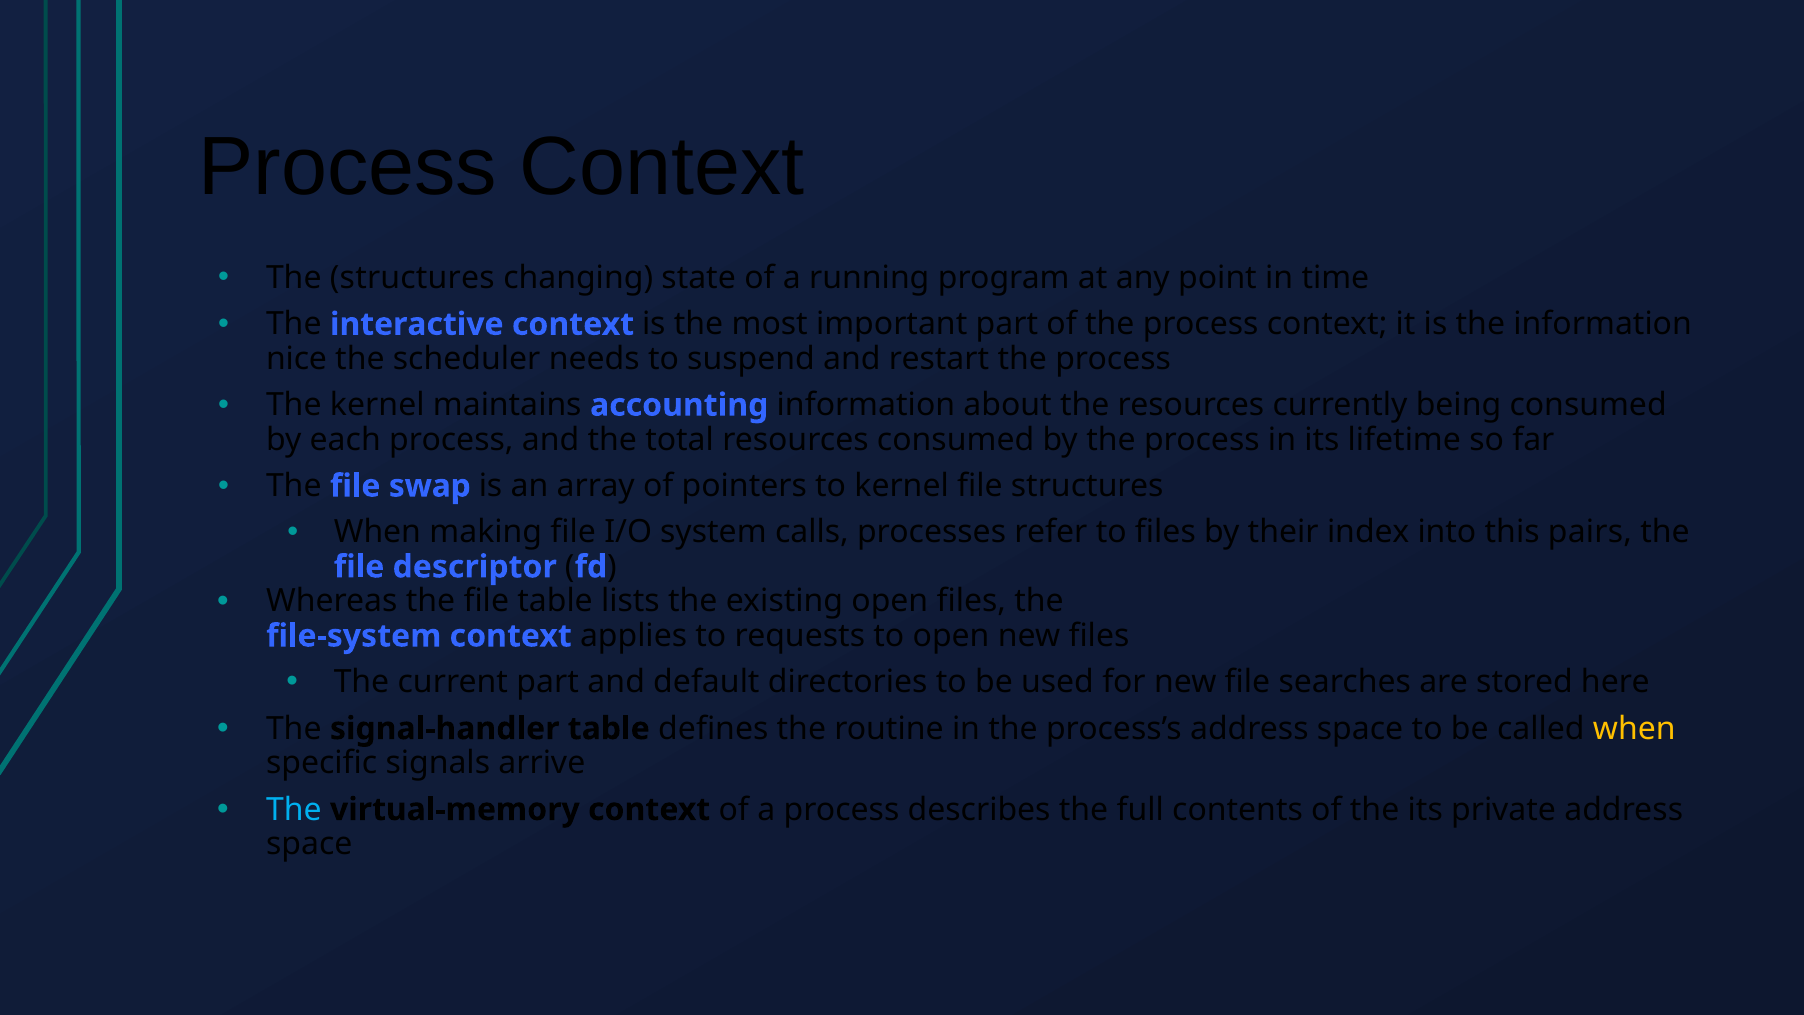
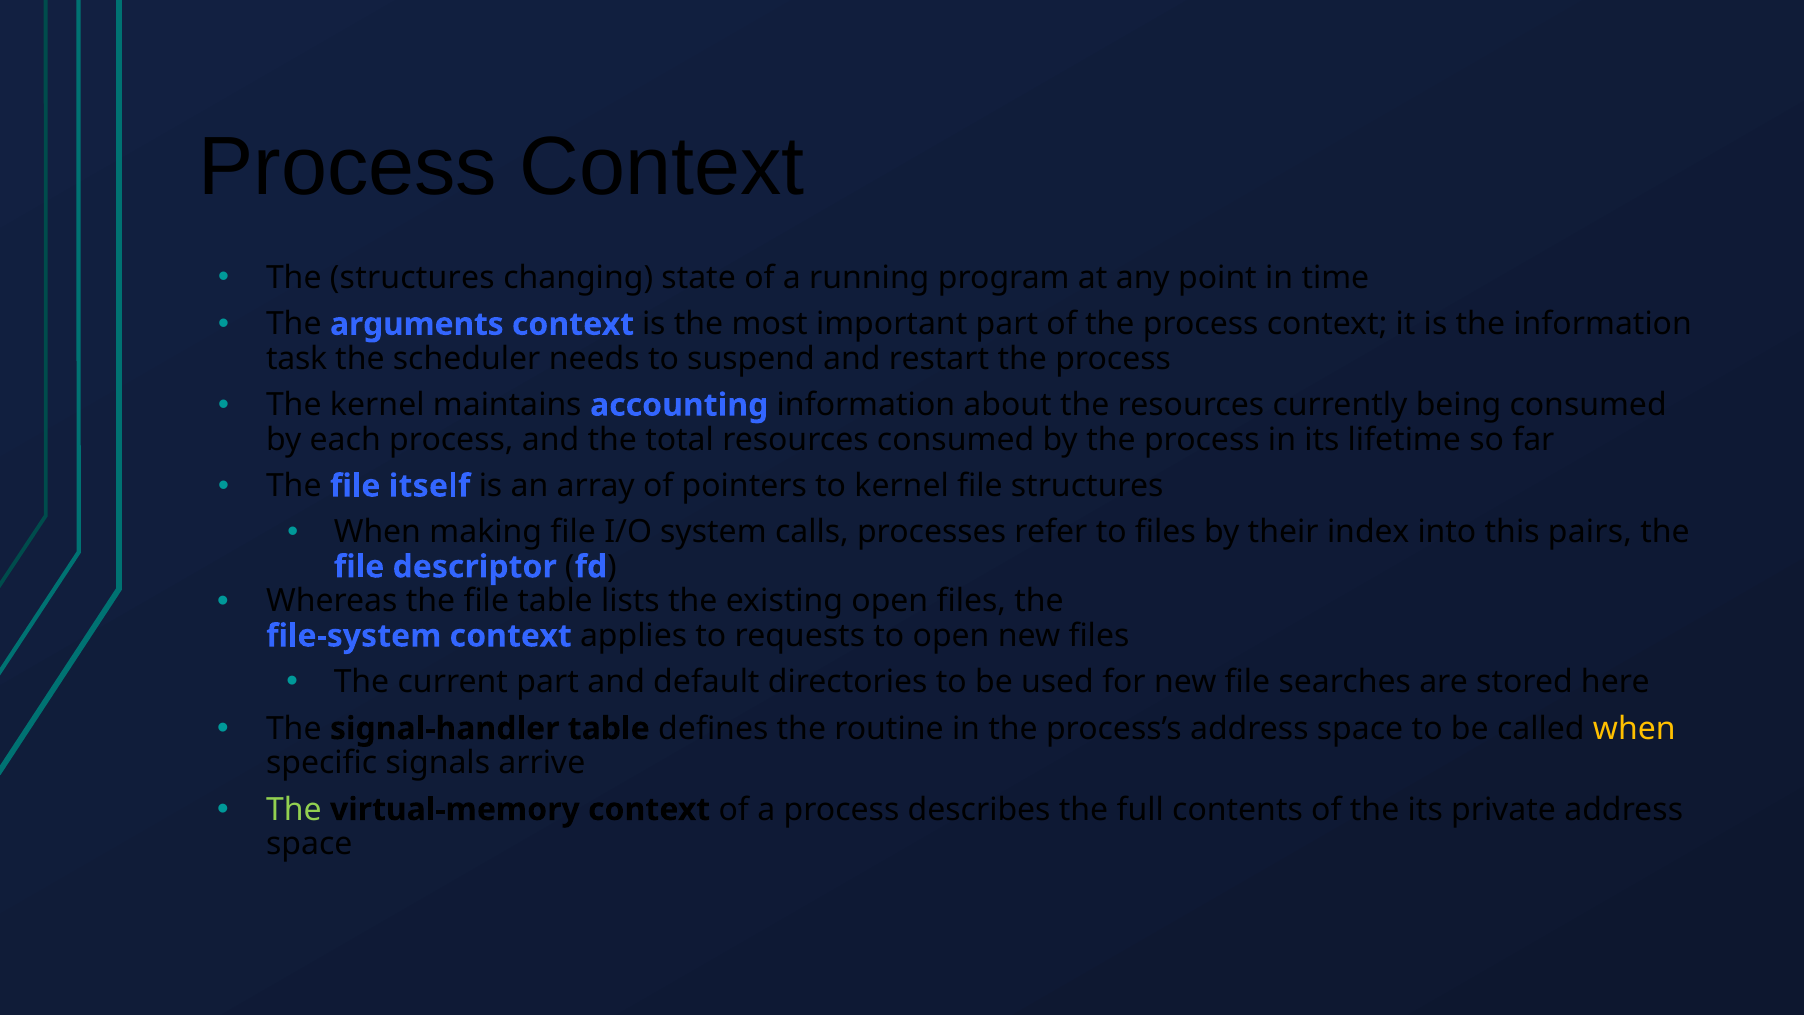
interactive: interactive -> arguments
nice: nice -> task
swap: swap -> itself
The at (294, 810) colour: light blue -> light green
